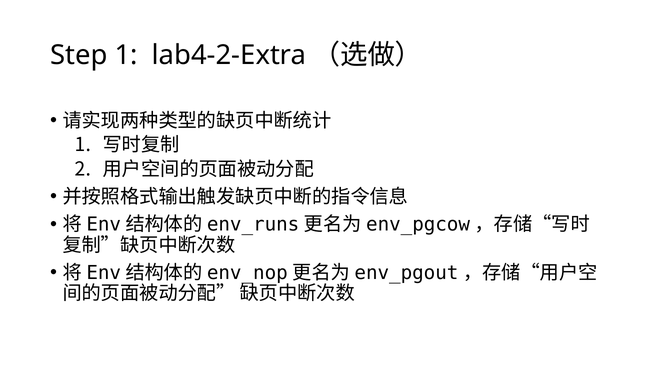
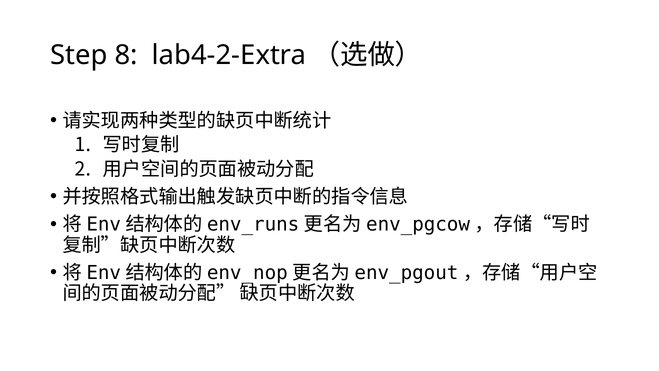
Step 1: 1 -> 8
